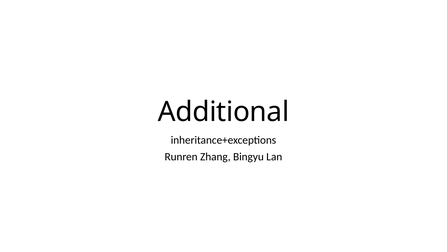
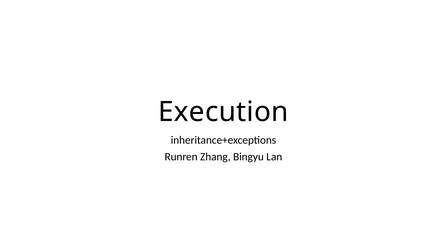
Additional: Additional -> Execution
